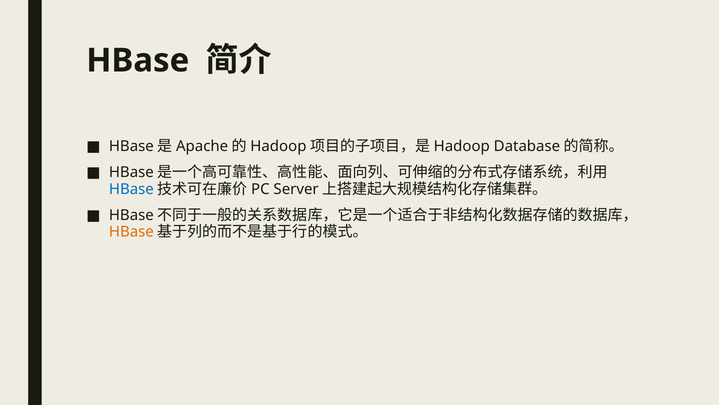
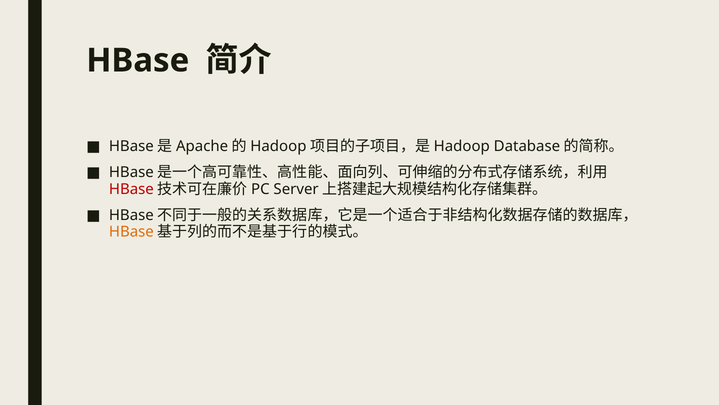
HBase at (131, 189) colour: blue -> red
